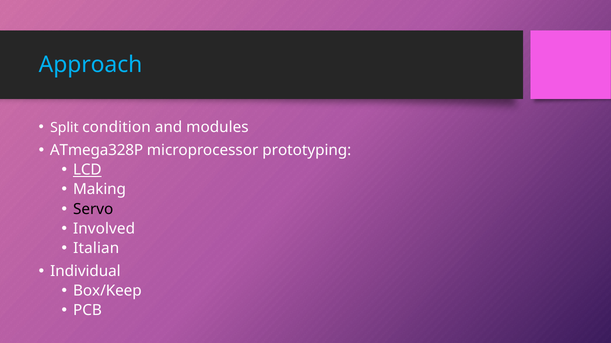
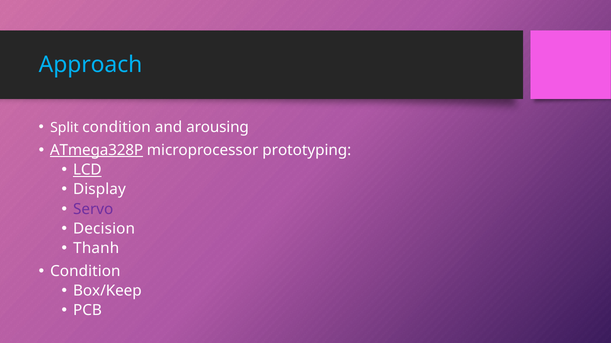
modules: modules -> arousing
ATmega328P underline: none -> present
Making: Making -> Display
Servo colour: black -> purple
Involved: Involved -> Decision
Italian: Italian -> Thanh
Individual at (85, 272): Individual -> Condition
